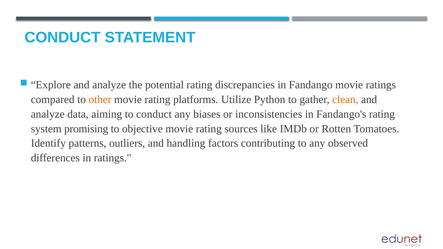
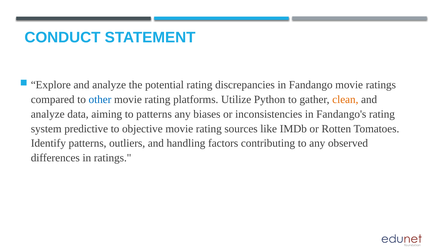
other colour: orange -> blue
to conduct: conduct -> patterns
promising: promising -> predictive
